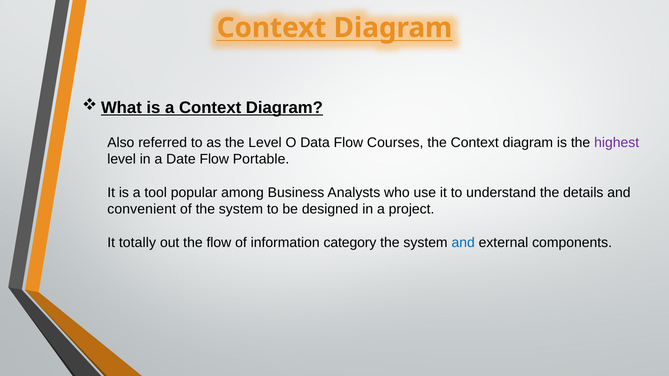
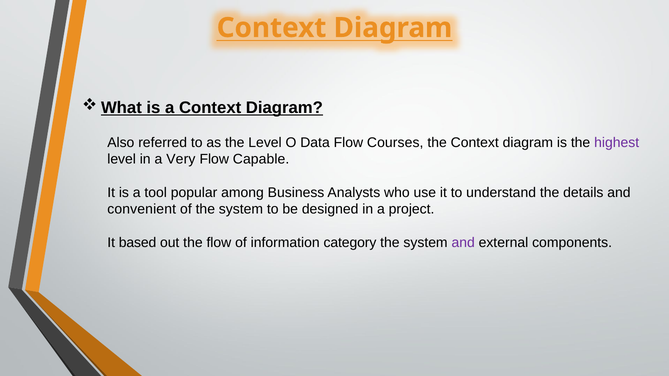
Date: Date -> Very
Portable: Portable -> Capable
totally: totally -> based
and at (463, 243) colour: blue -> purple
